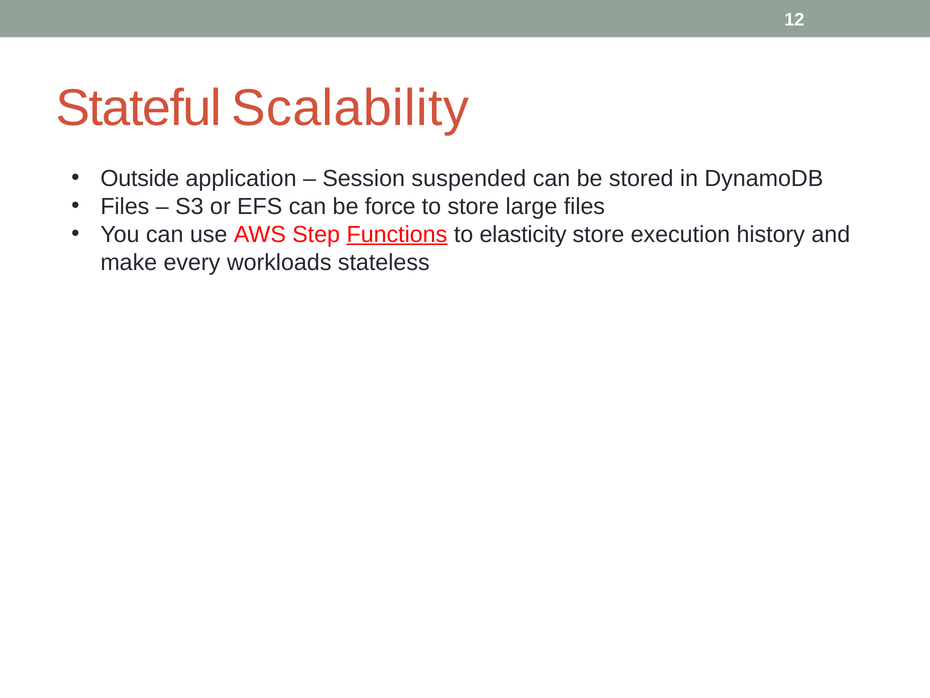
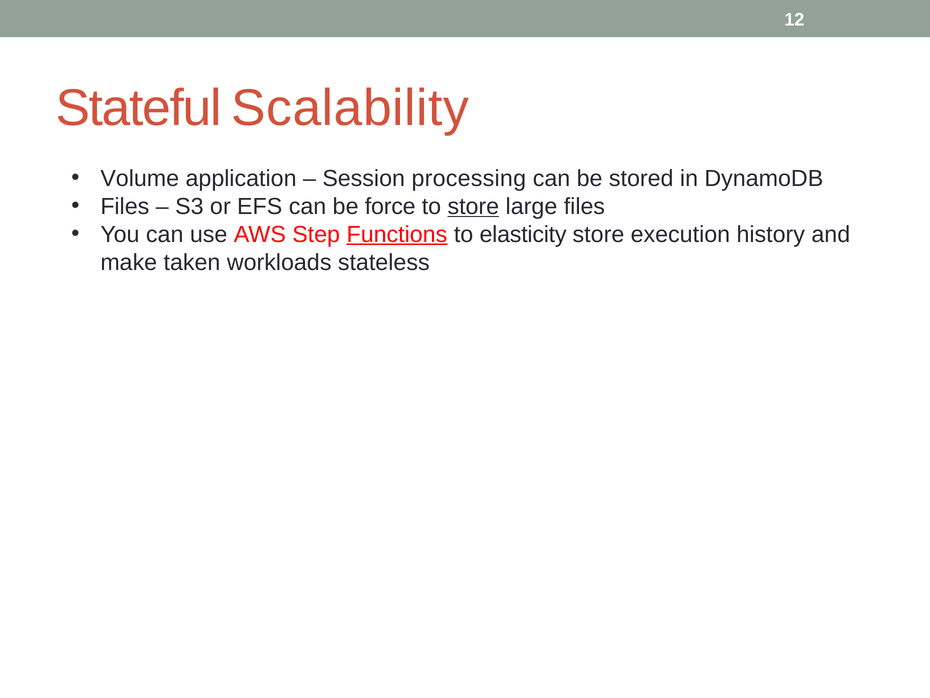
Outside: Outside -> Volume
suspended: suspended -> processing
store at (473, 206) underline: none -> present
every: every -> taken
